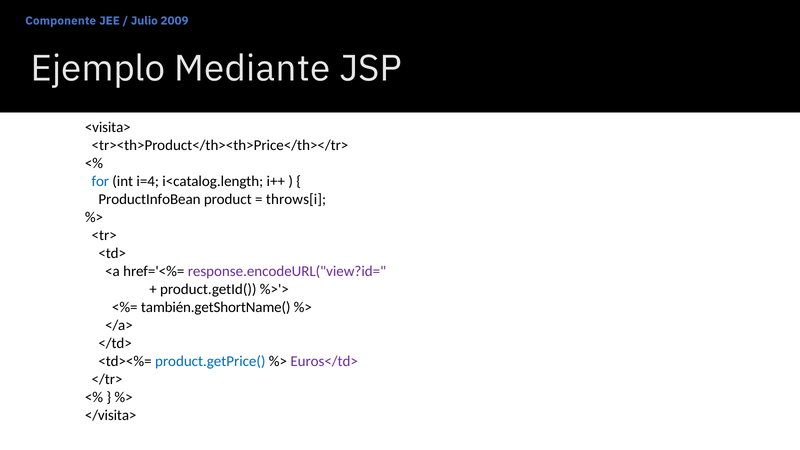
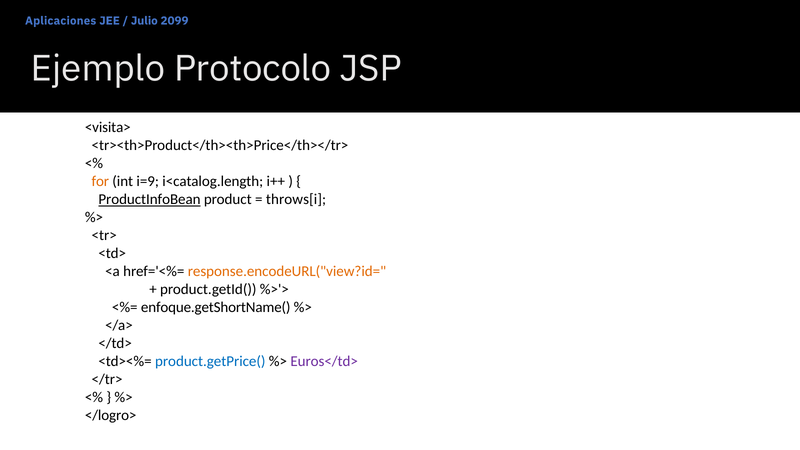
Componente: Componente -> Aplicaciones
2009: 2009 -> 2099
Mediante: Mediante -> Protocolo
for colour: blue -> orange
i=4: i=4 -> i=9
ProductInfoBean underline: none -> present
response.encodeURL("view?id= colour: purple -> orange
también.getShortName(: también.getShortName( -> enfoque.getShortName(
</visita>: </visita> -> </logro>
